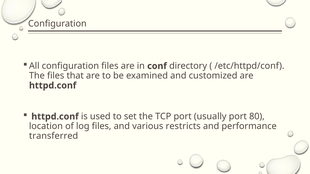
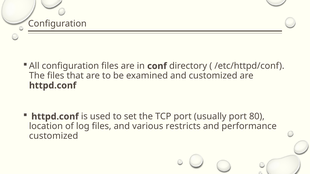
transferred at (54, 136): transferred -> customized
